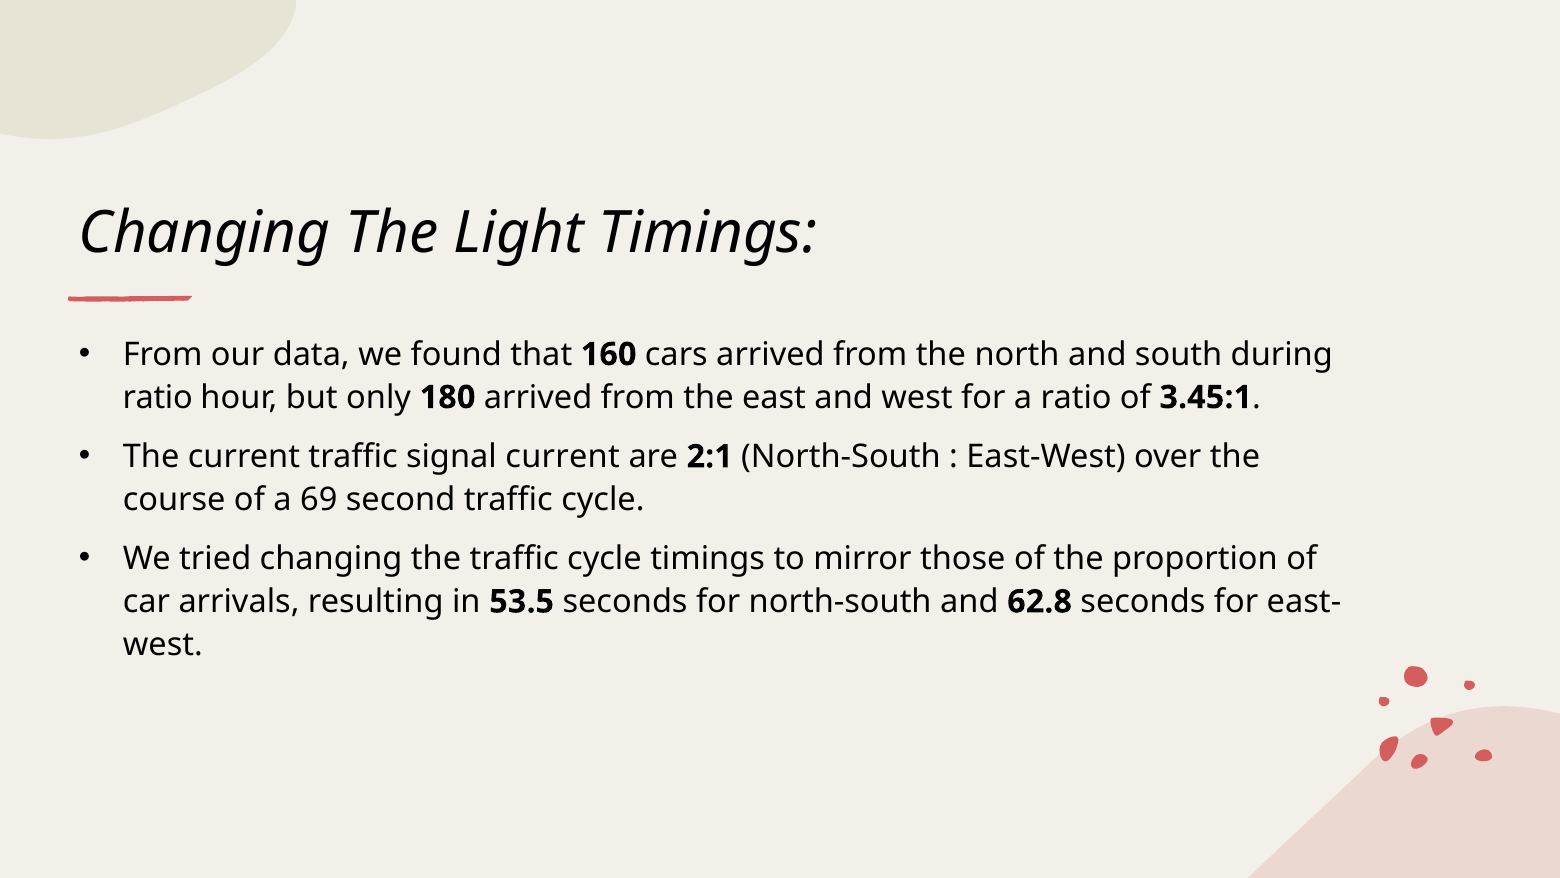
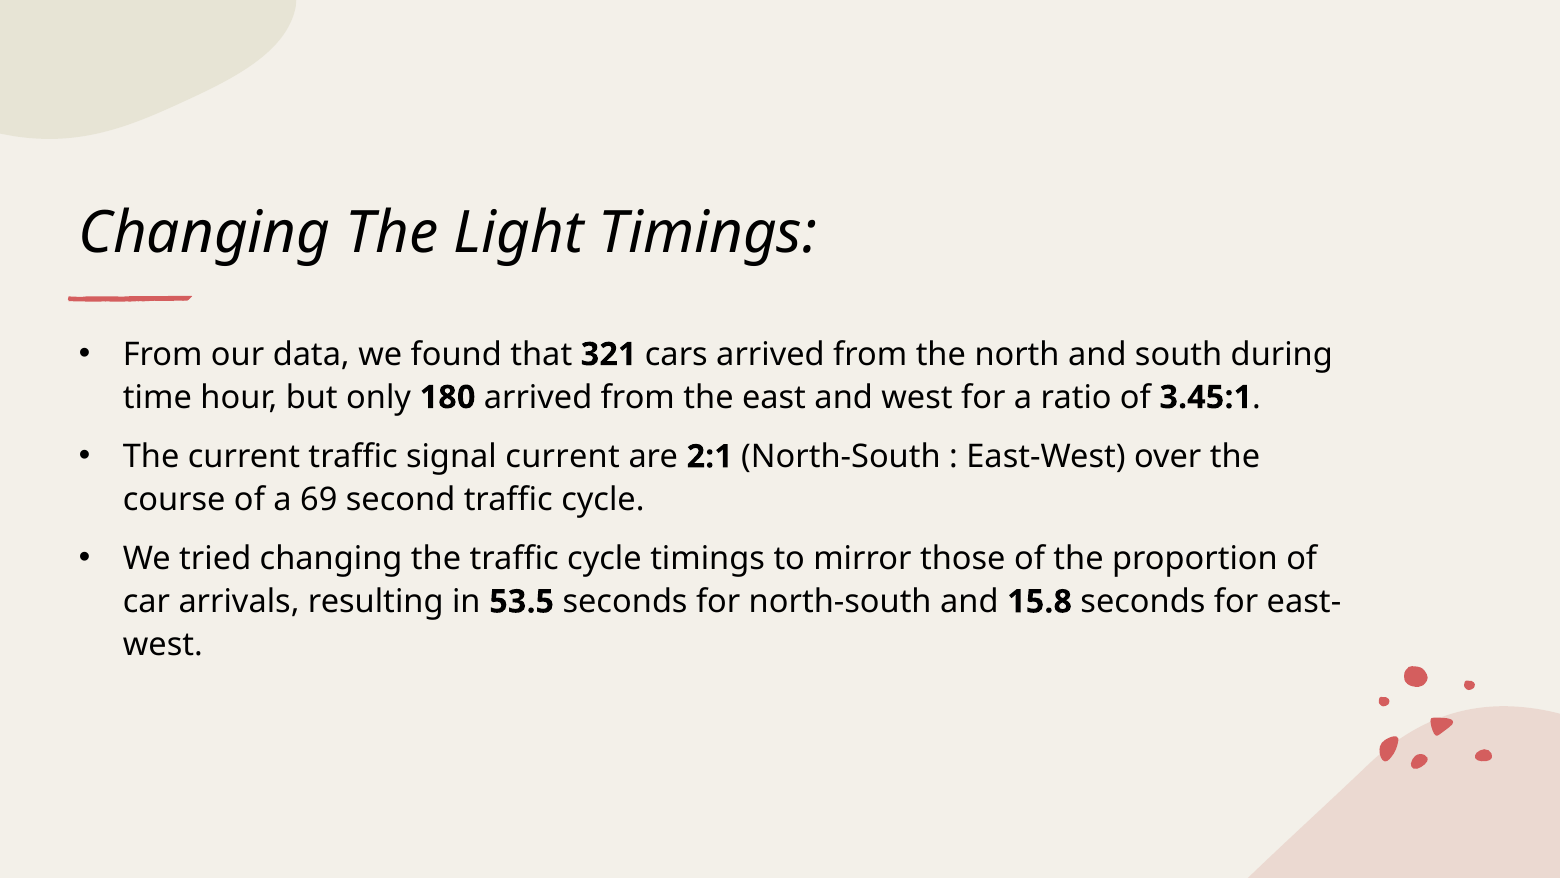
160: 160 -> 321
ratio at (158, 397): ratio -> time
62.8: 62.8 -> 15.8
